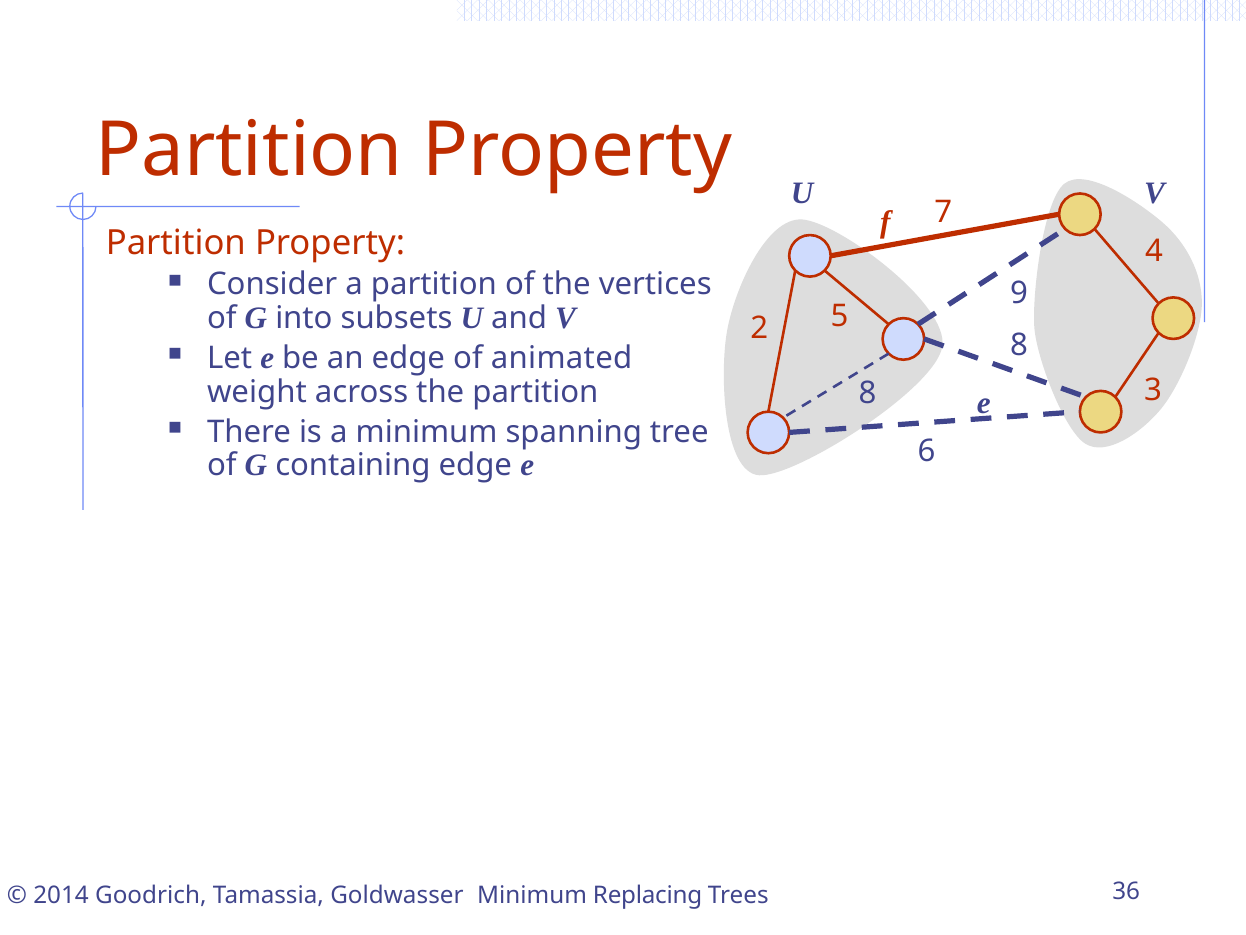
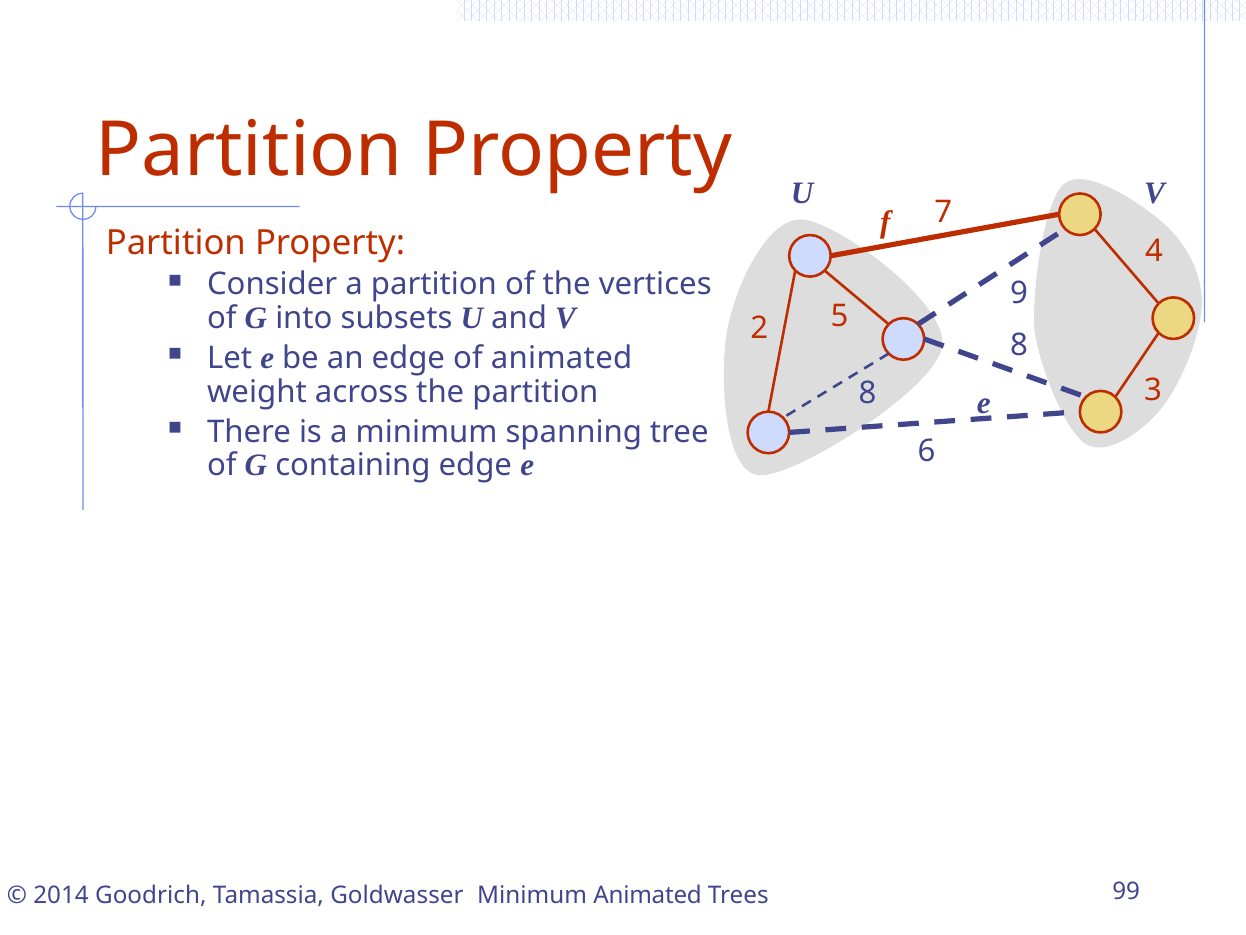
Minimum Replacing: Replacing -> Animated
36: 36 -> 99
